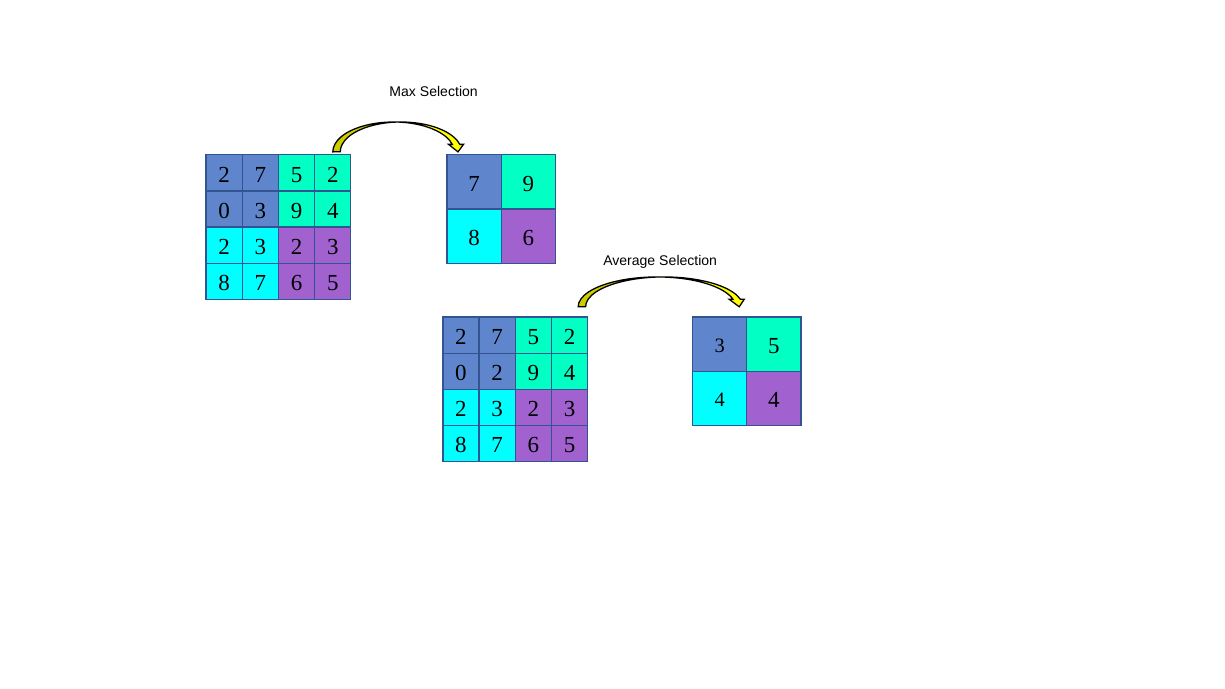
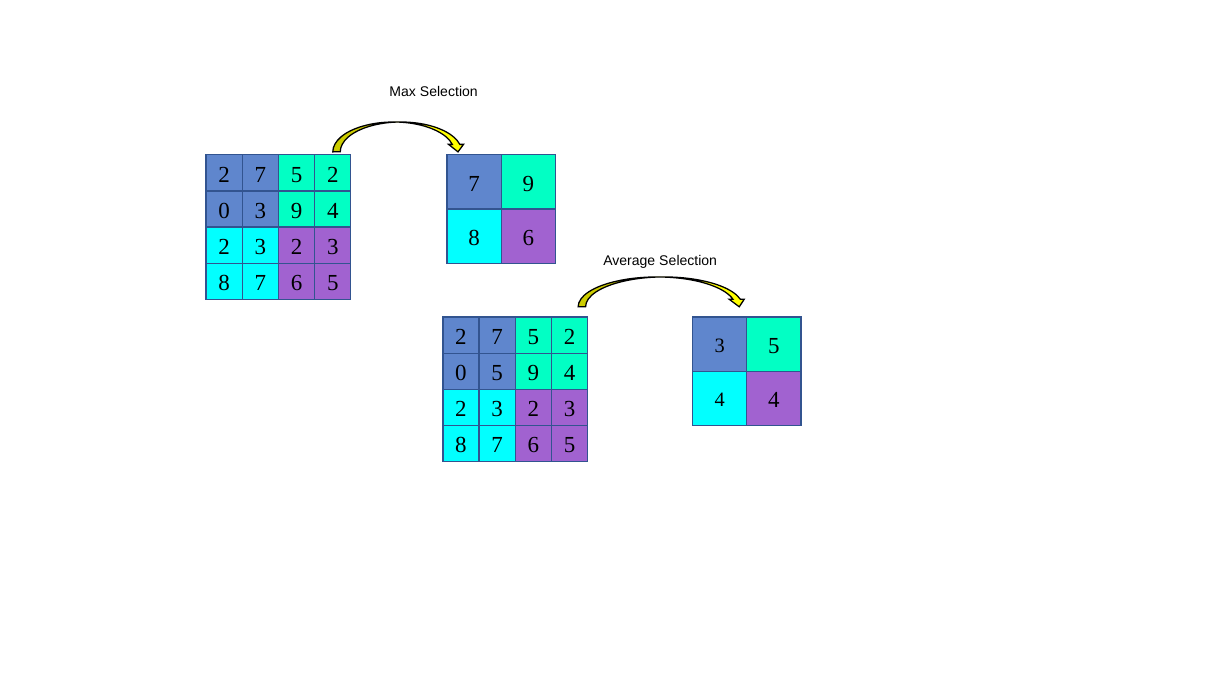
0 2: 2 -> 5
